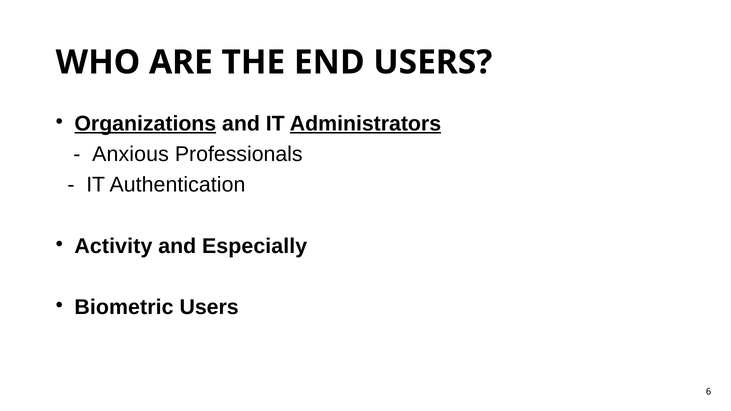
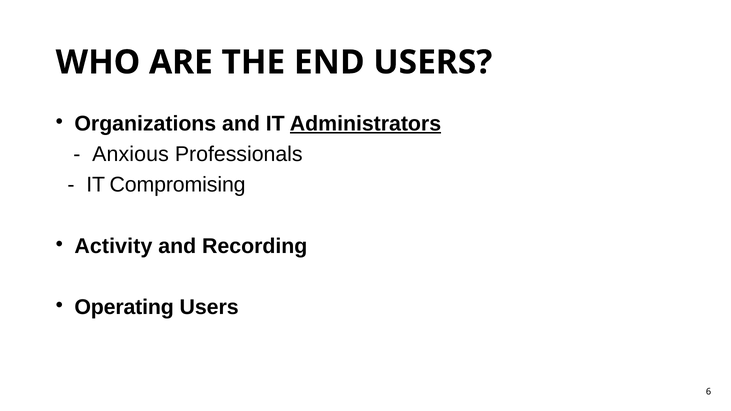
Organizations underline: present -> none
Authentication: Authentication -> Compromising
Especially: Especially -> Recording
Biometric: Biometric -> Operating
